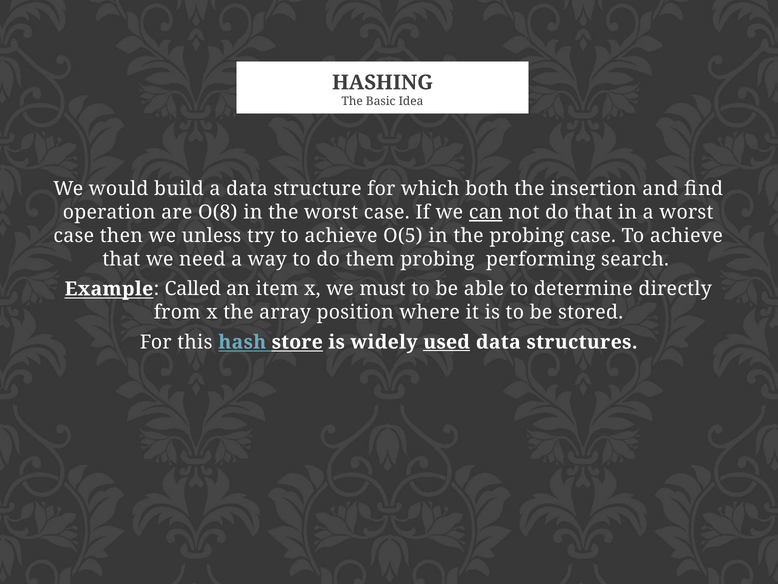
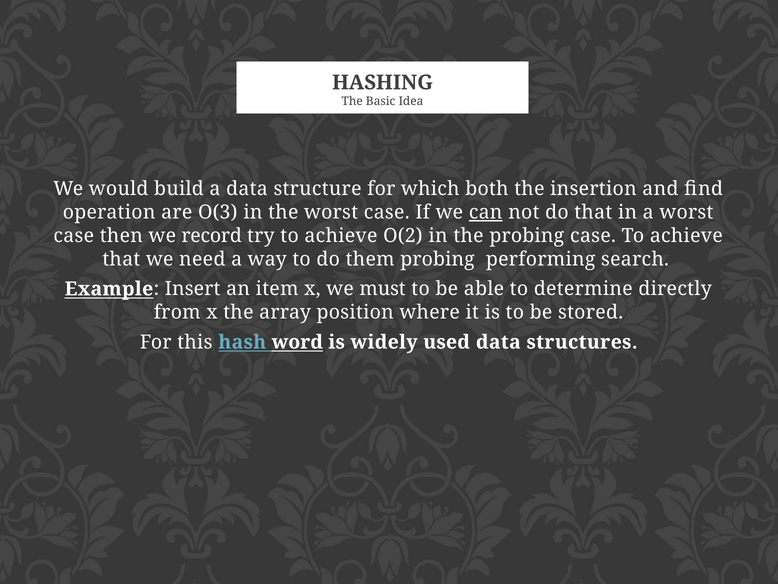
O(8: O(8 -> O(3
unless: unless -> record
O(5: O(5 -> O(2
Called: Called -> Insert
store: store -> word
used underline: present -> none
